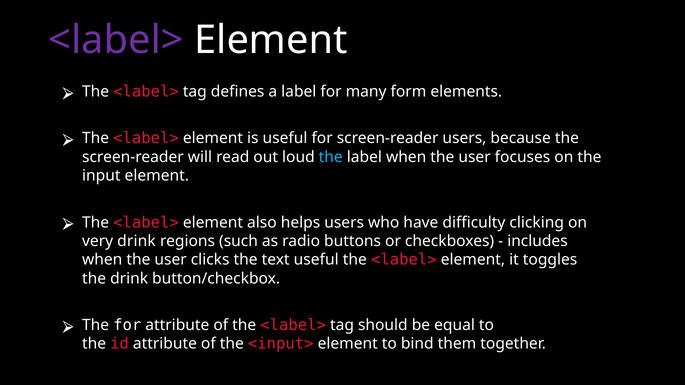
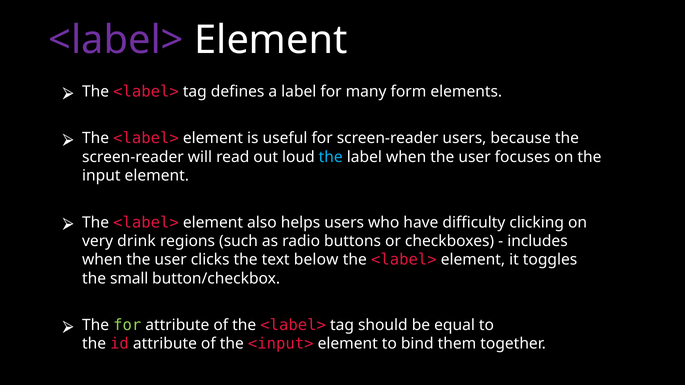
text useful: useful -> below
the drink: drink -> small
for at (127, 325) colour: white -> light green
